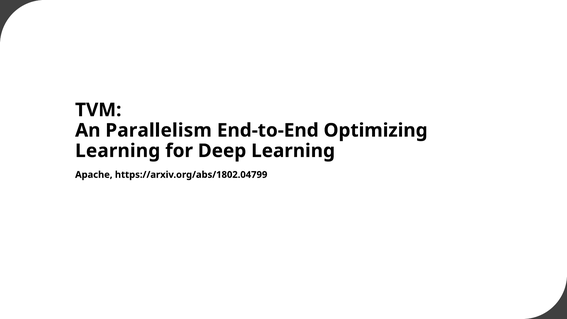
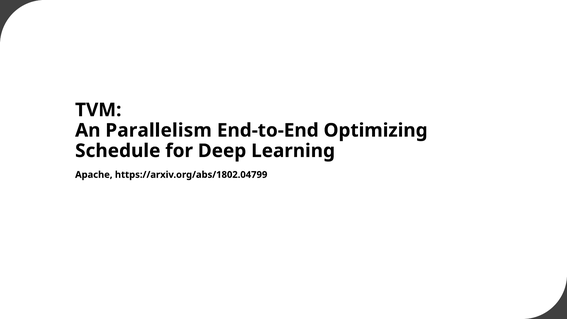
Learning at (118, 151): Learning -> Schedule
